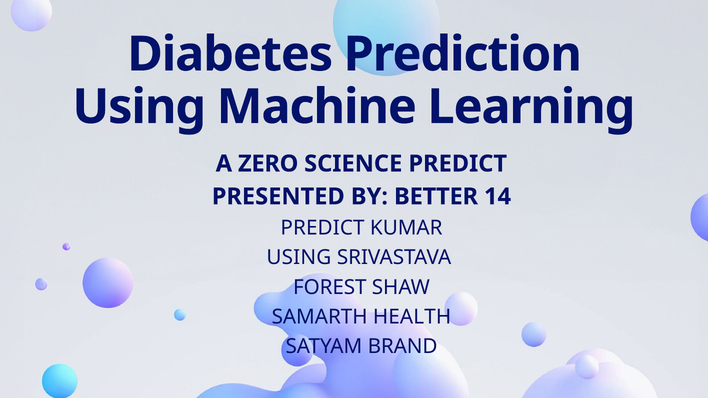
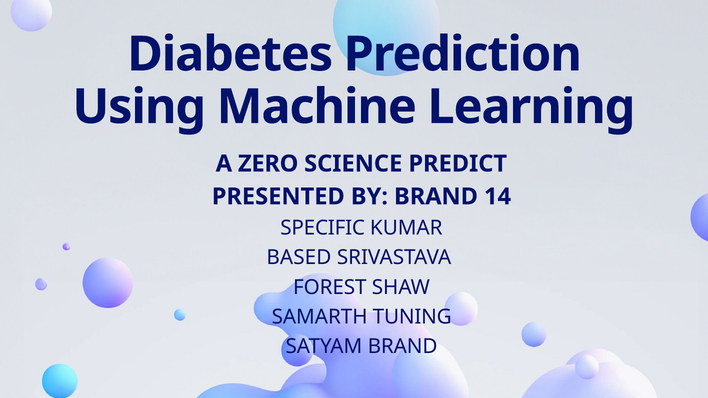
BY BETTER: BETTER -> BRAND
PREDICT at (323, 228): PREDICT -> SPECIFIC
USING at (299, 258): USING -> BASED
HEALTH: HEALTH -> TUNING
